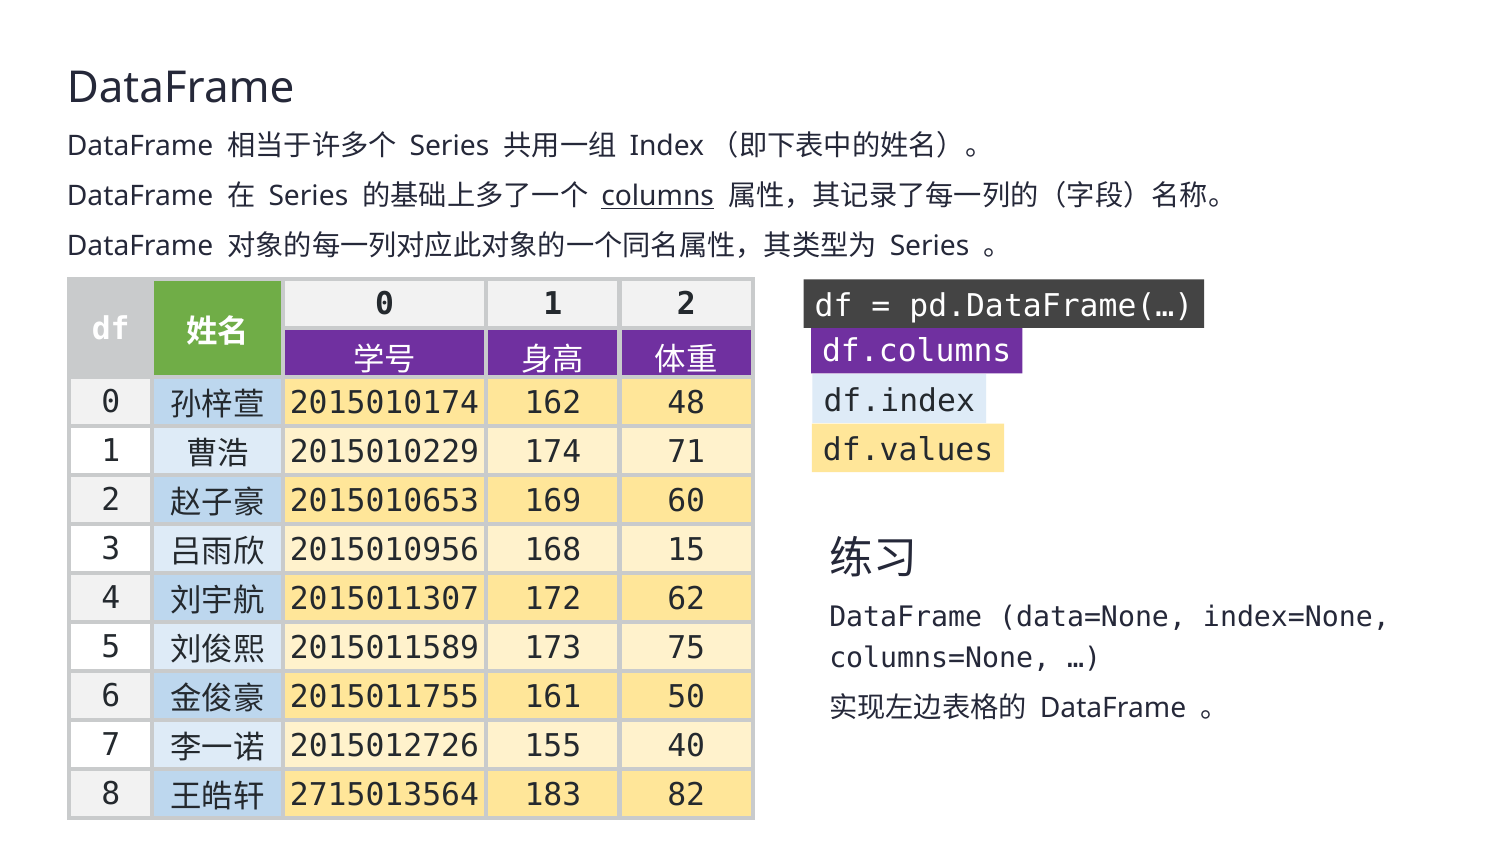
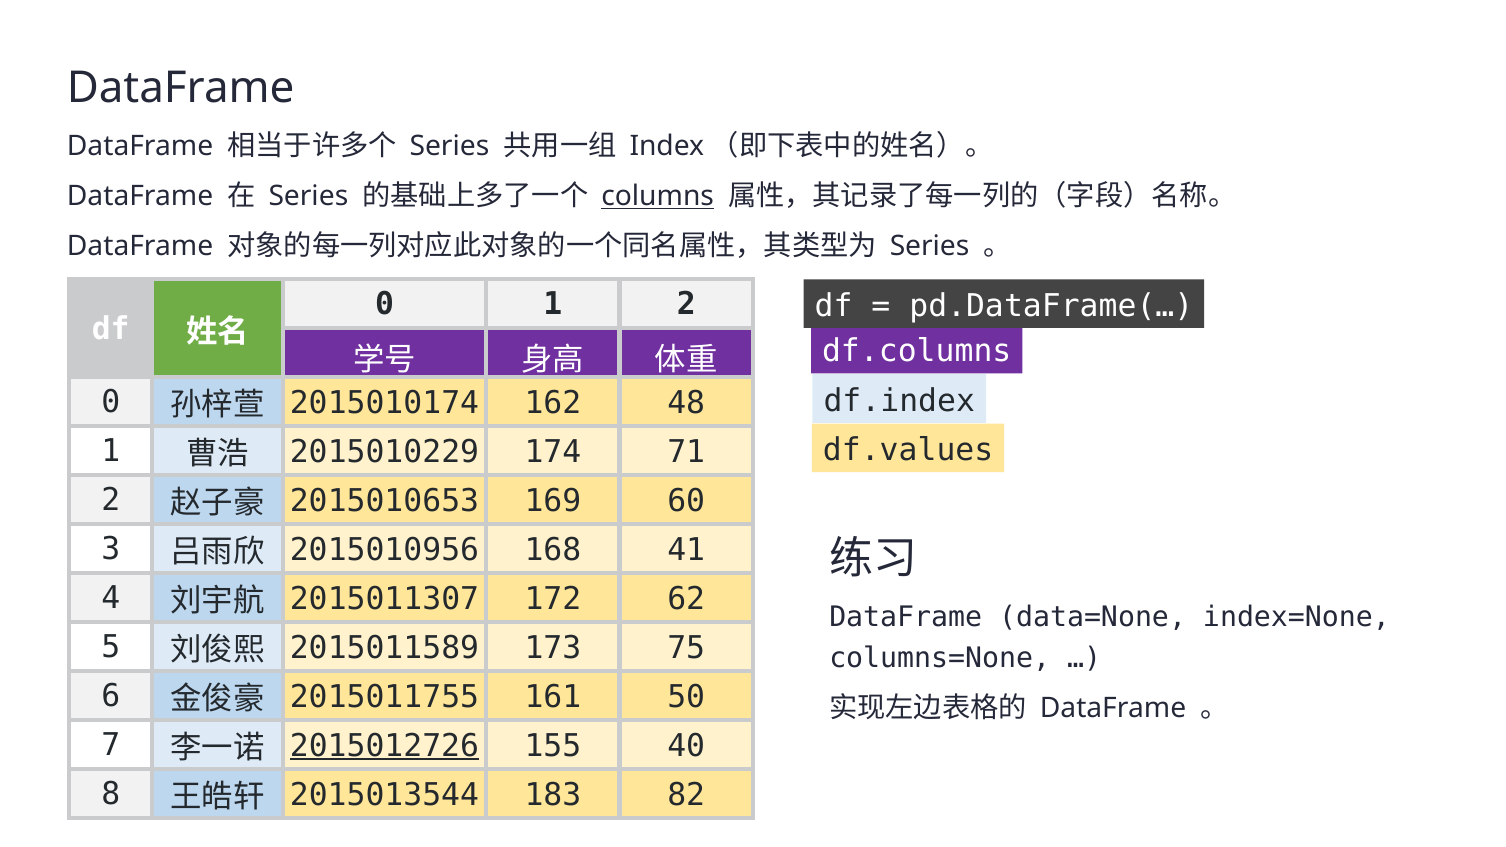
15: 15 -> 41
2015012726 underline: none -> present
2715013564: 2715013564 -> 2015013544
